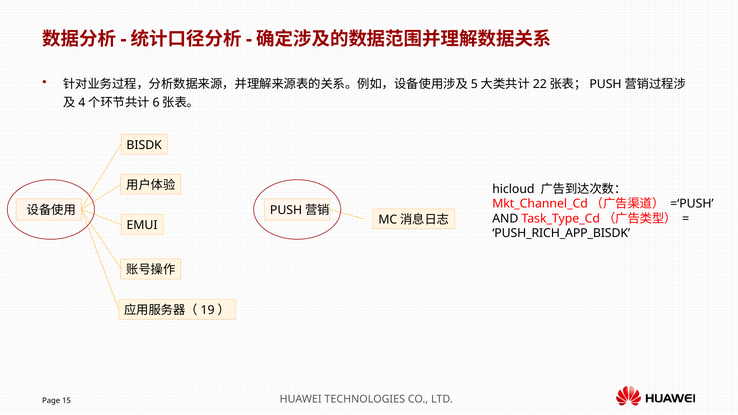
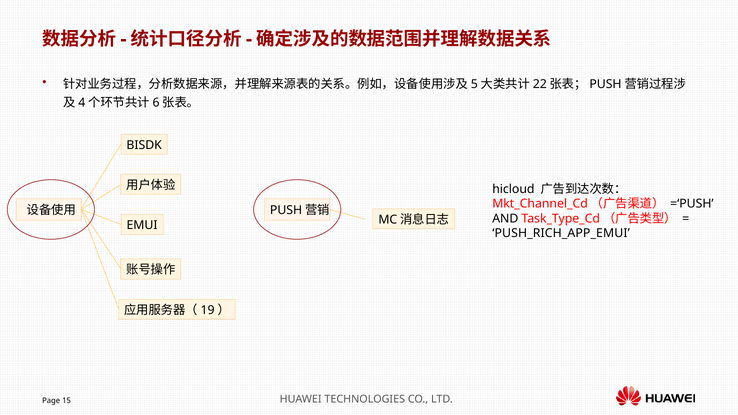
PUSH_RICH_APP_BISDK: PUSH_RICH_APP_BISDK -> PUSH_RICH_APP_EMUI
